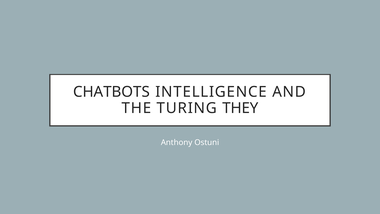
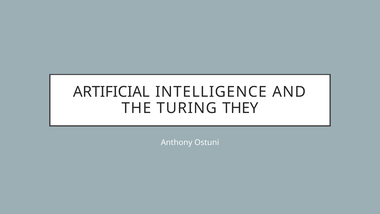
CHATBOTS: CHATBOTS -> ARTIFICIAL
